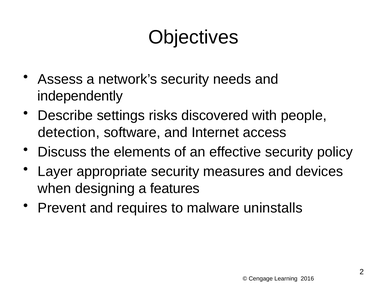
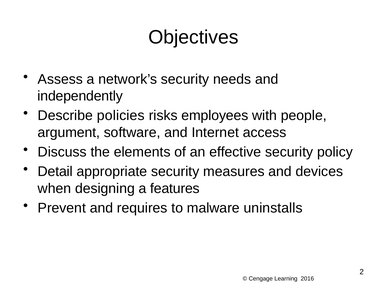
settings: settings -> policies
discovered: discovered -> employees
detection: detection -> argument
Layer: Layer -> Detail
